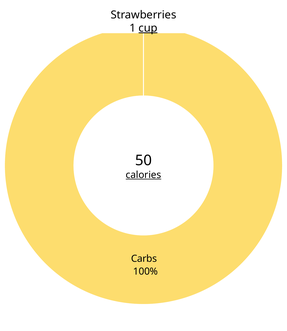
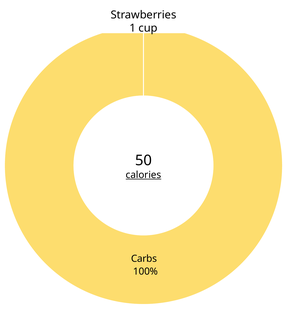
cup underline: present -> none
